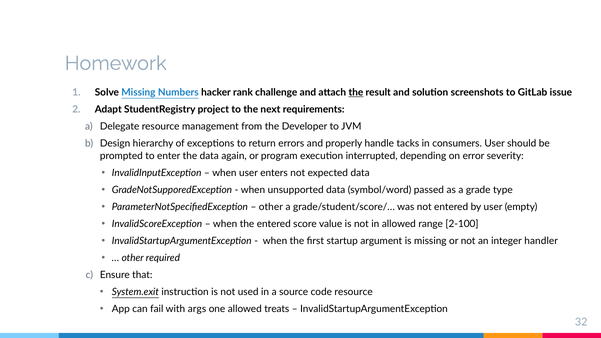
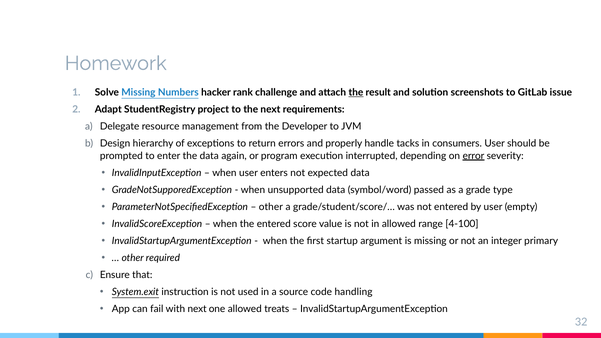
error underline: none -> present
2-100: 2-100 -> 4-100
handler: handler -> primary
code resource: resource -> handling
with args: args -> next
